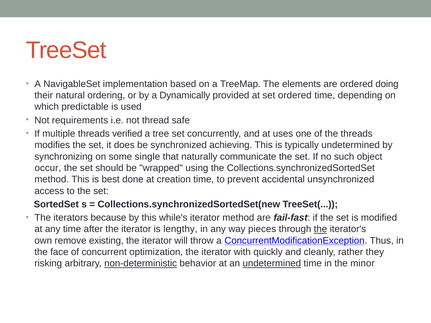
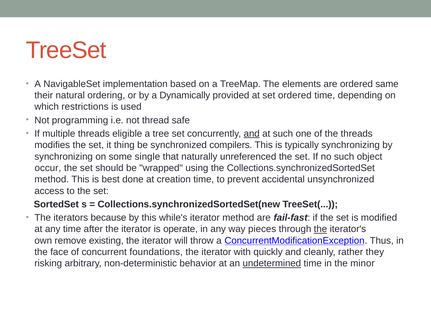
doing: doing -> same
predictable: predictable -> restrictions
requirements: requirements -> programming
verified: verified -> eligible
and at (252, 134) underline: none -> present
at uses: uses -> such
does: does -> thing
achieving: achieving -> compilers
typically undetermined: undetermined -> synchronizing
communicate: communicate -> unreferenced
lengthy: lengthy -> operate
optimization: optimization -> foundations
non-deterministic underline: present -> none
